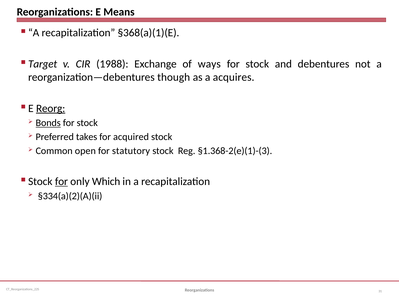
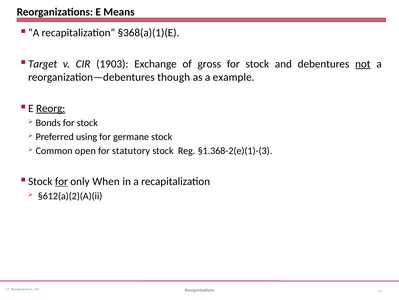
1988: 1988 -> 1903
ways: ways -> gross
not underline: none -> present
acquires: acquires -> example
Bonds underline: present -> none
takes: takes -> using
acquired: acquired -> germane
Which: Which -> When
§334(a)(2)(A)(ii: §334(a)(2)(A)(ii -> §612(a)(2)(A)(ii
